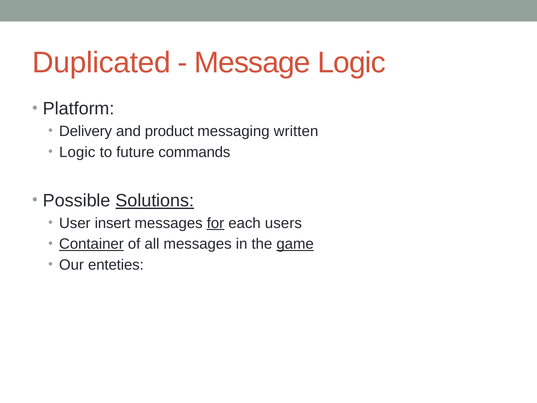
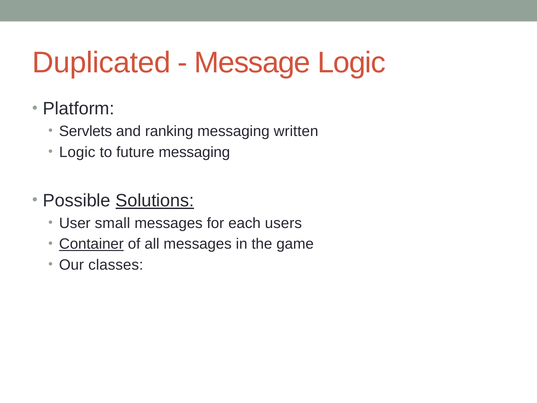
Delivery: Delivery -> Servlets
product: product -> ranking
future commands: commands -> messaging
insert: insert -> small
for underline: present -> none
game underline: present -> none
enteties: enteties -> classes
